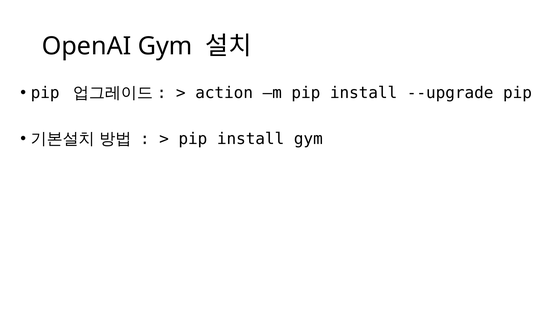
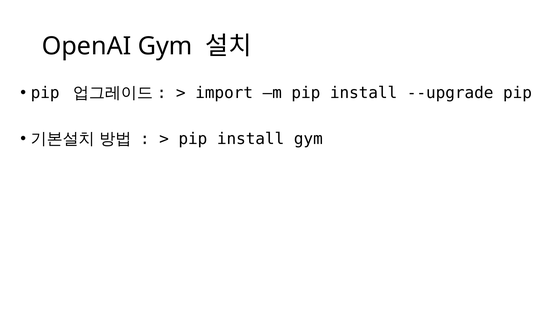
action: action -> import
